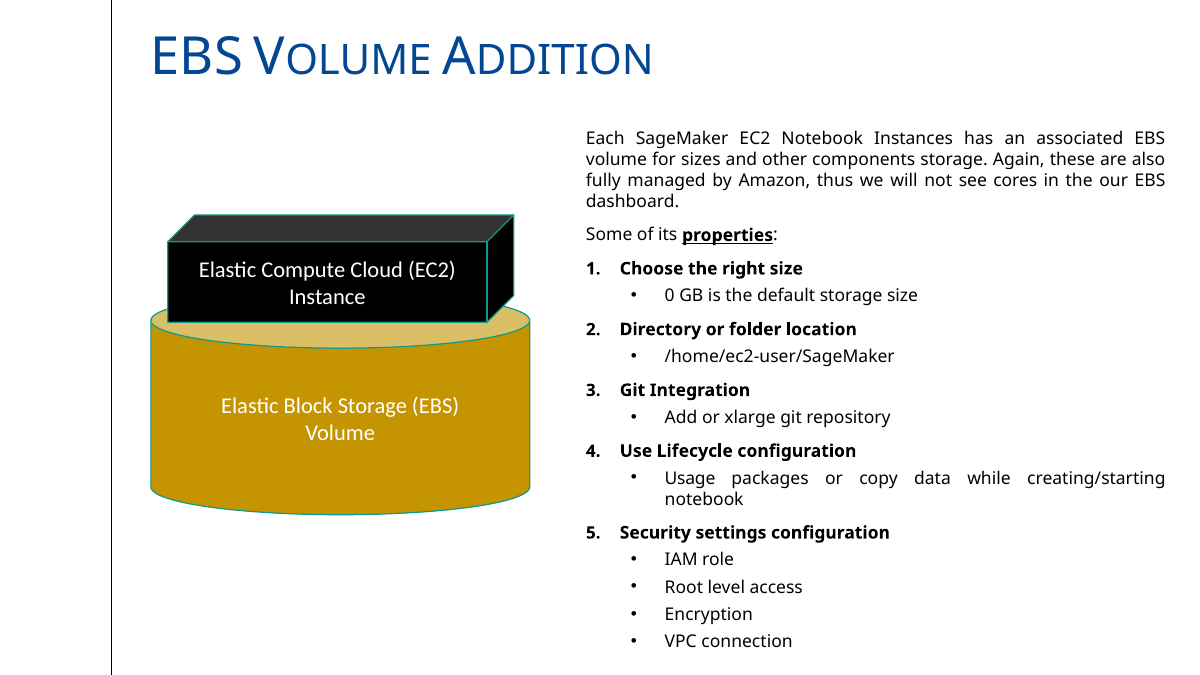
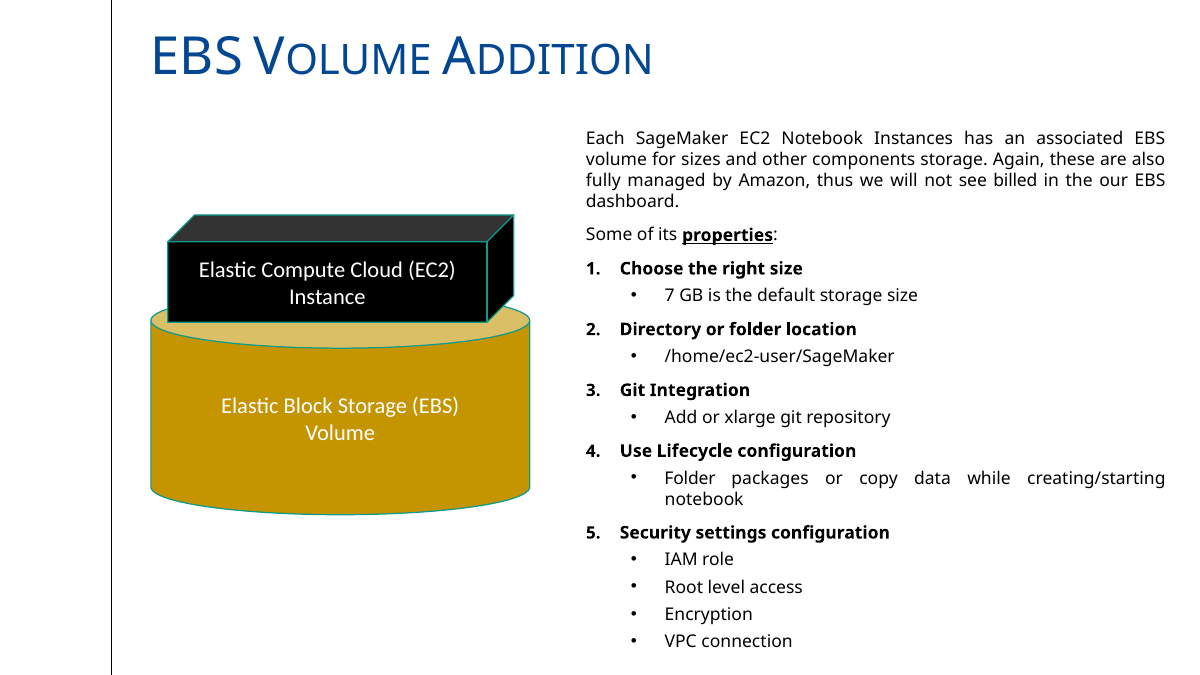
cores: cores -> billed
0: 0 -> 7
Usage at (690, 478): Usage -> Folder
